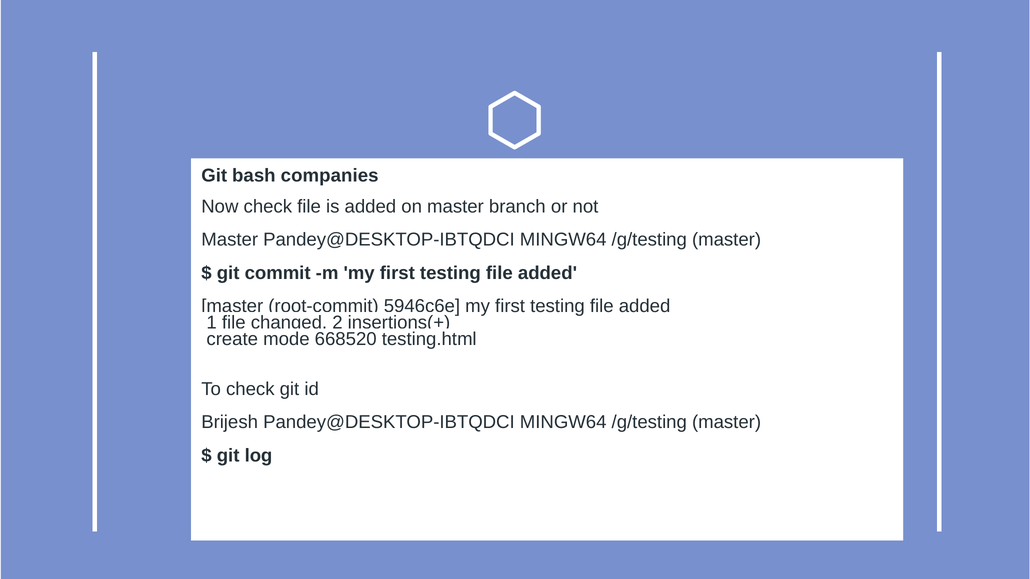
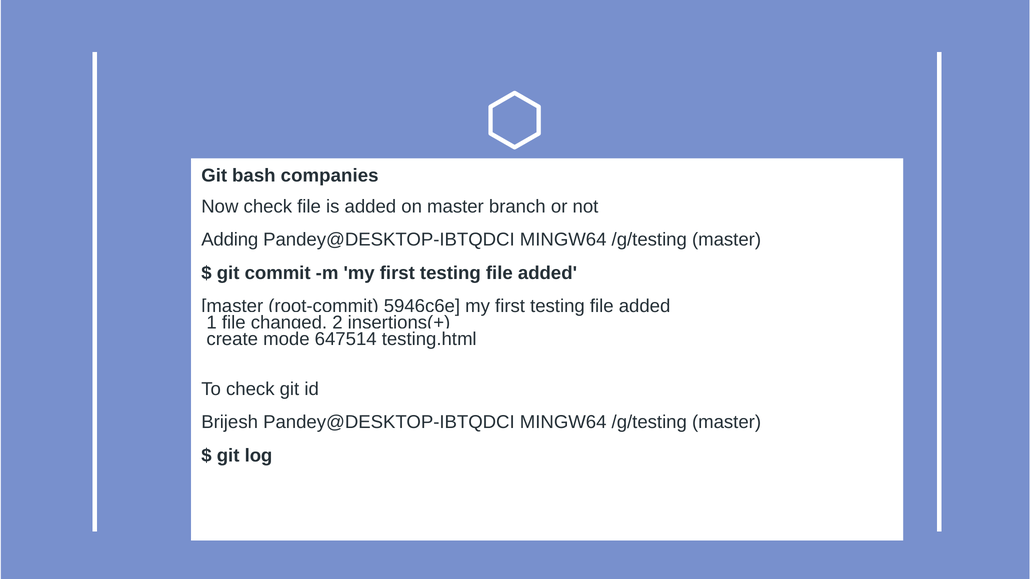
Master at (230, 240): Master -> Adding
668520: 668520 -> 647514
